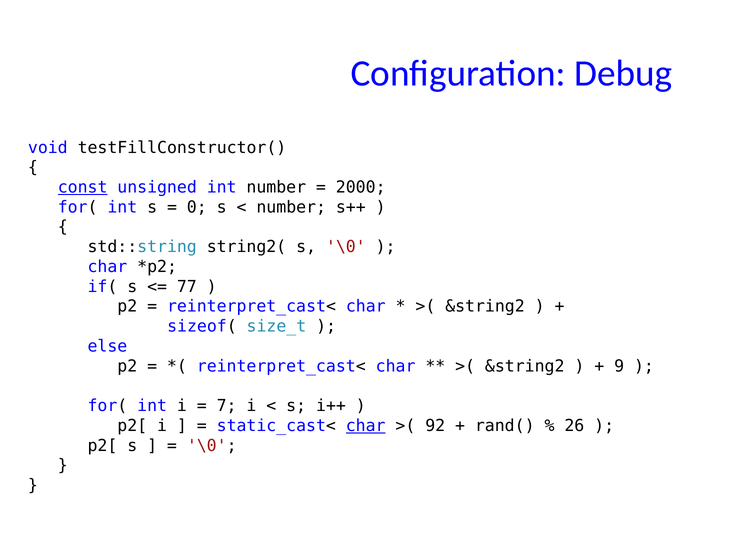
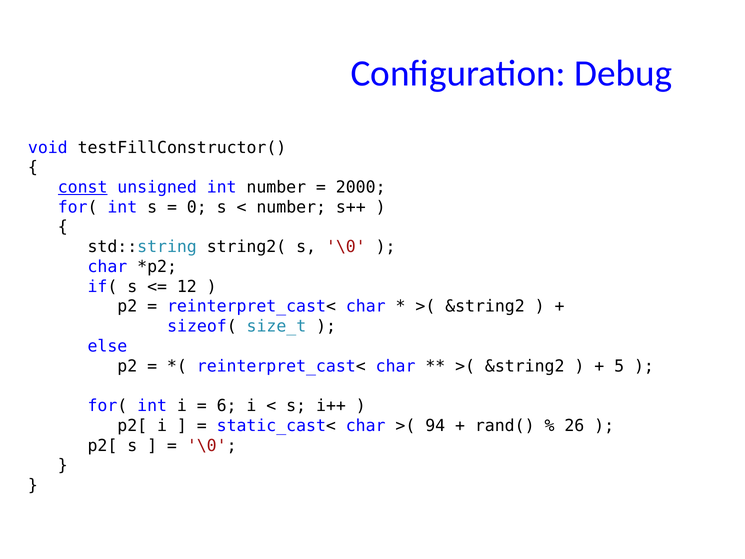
77: 77 -> 12
9: 9 -> 5
7: 7 -> 6
char at (366, 425) underline: present -> none
92: 92 -> 94
